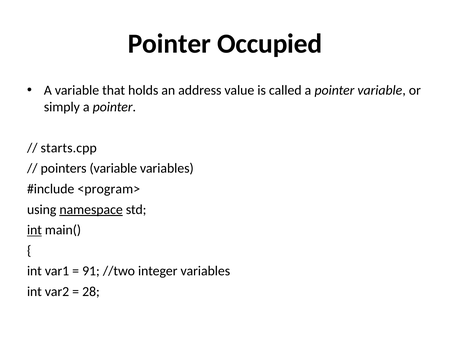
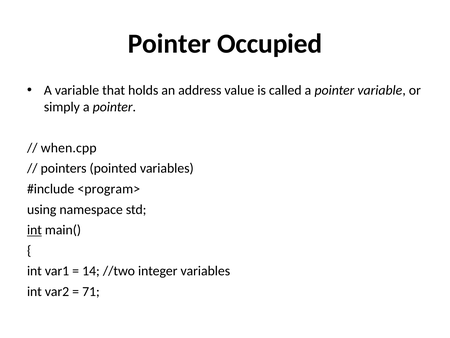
starts.cpp: starts.cpp -> when.cpp
pointers variable: variable -> pointed
namespace underline: present -> none
91: 91 -> 14
28: 28 -> 71
